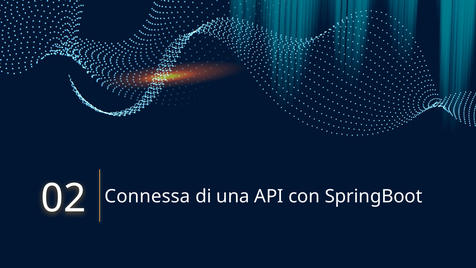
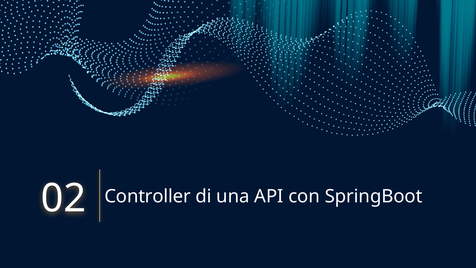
Connessa: Connessa -> Controller
